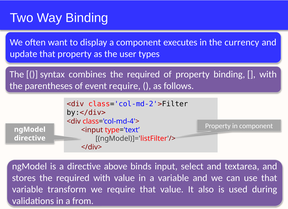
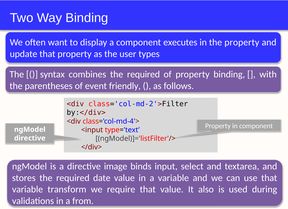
the currency: currency -> property
event require: require -> friendly
above: above -> image
required with: with -> date
